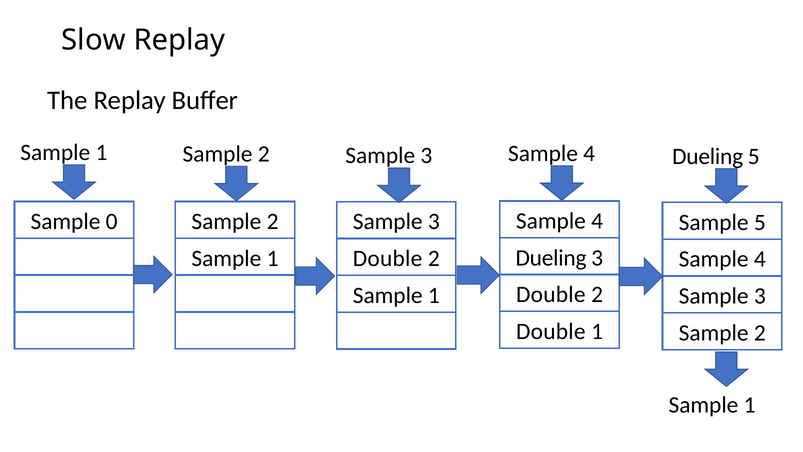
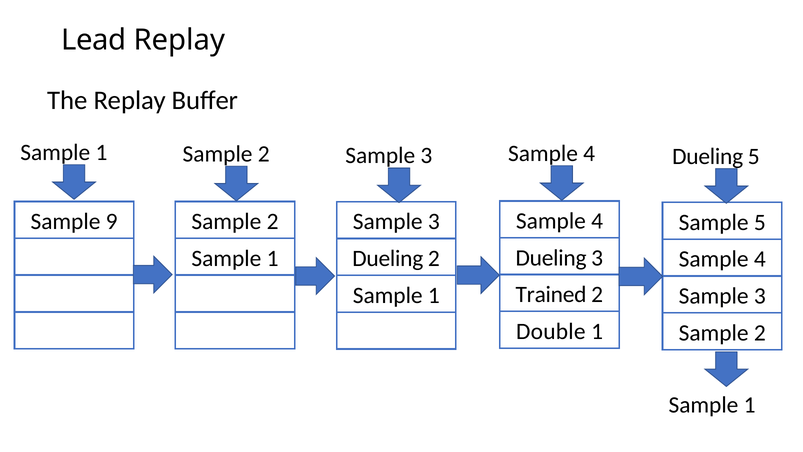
Slow: Slow -> Lead
0: 0 -> 9
Double at (388, 258): Double -> Dueling
Double at (551, 294): Double -> Trained
